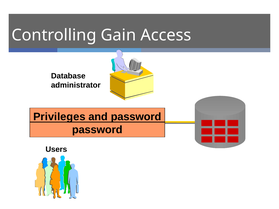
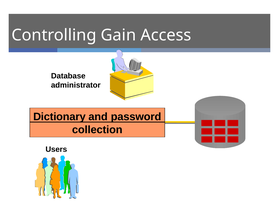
Privileges: Privileges -> Dictionary
password at (97, 130): password -> collection
